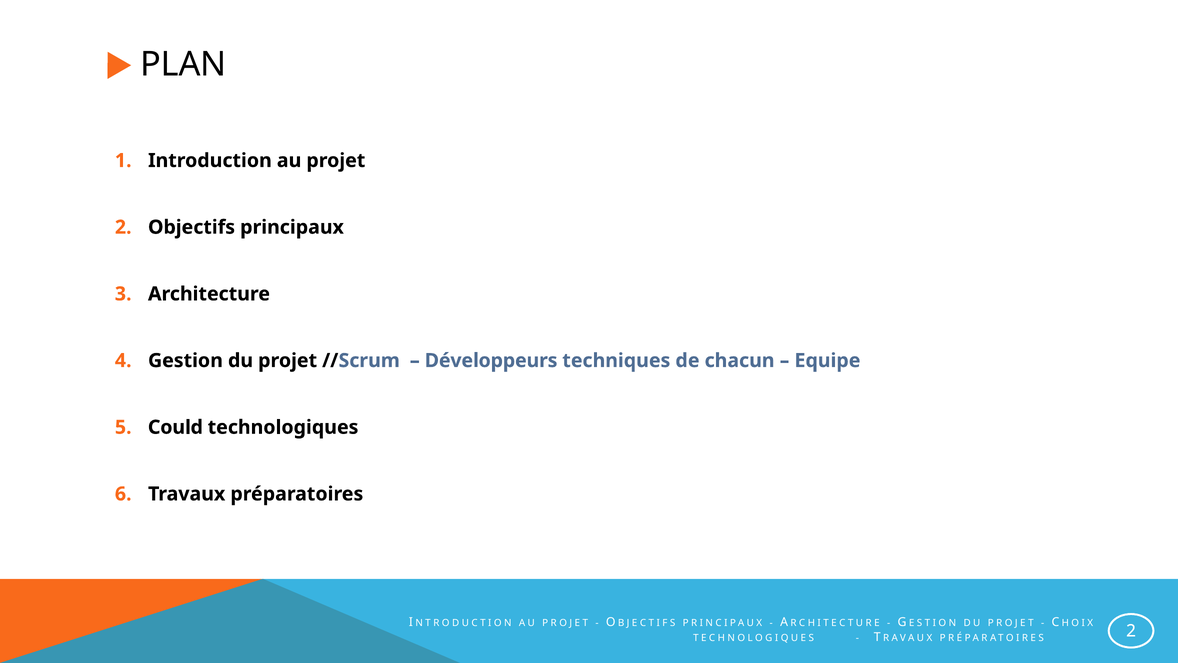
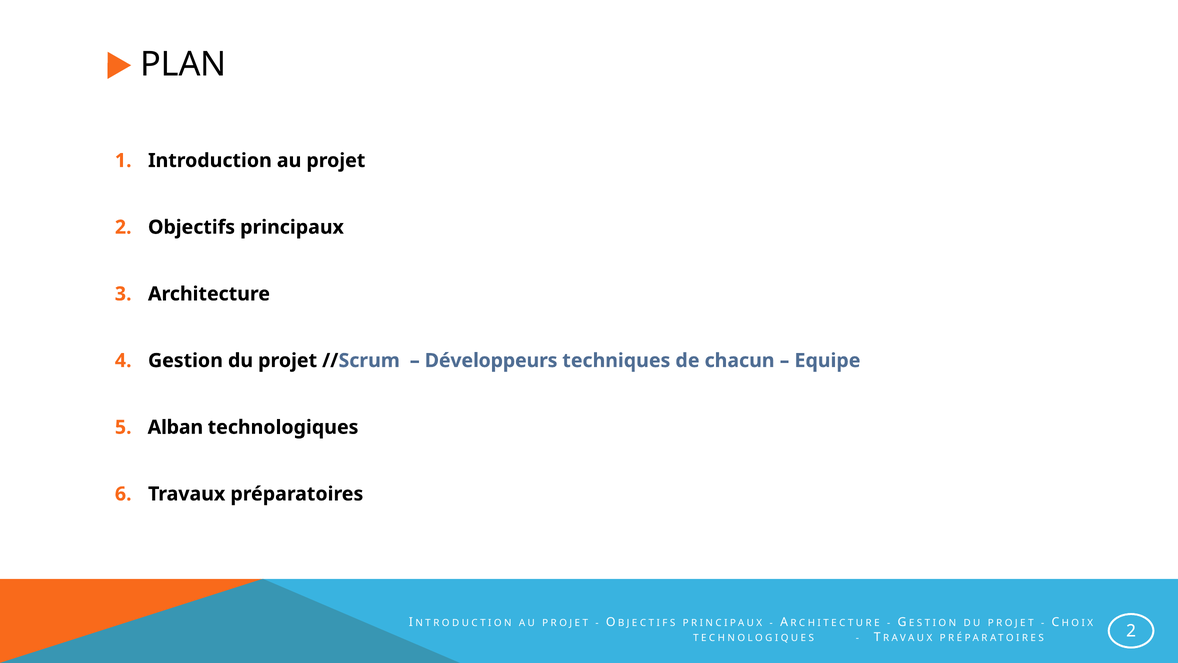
Could: Could -> Alban
